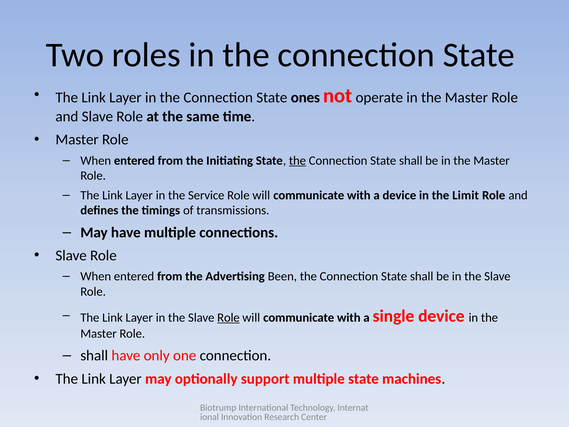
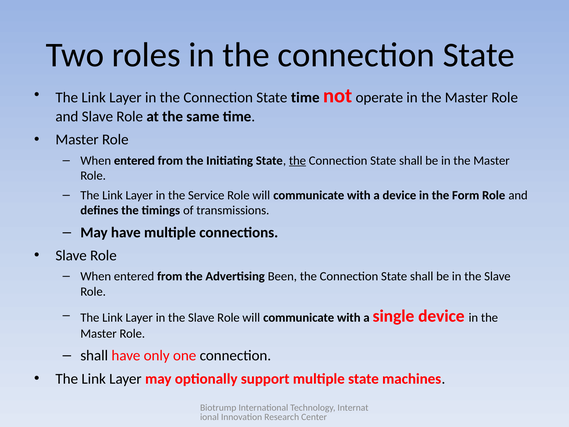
State ones: ones -> time
Limit: Limit -> Form
Role at (228, 317) underline: present -> none
